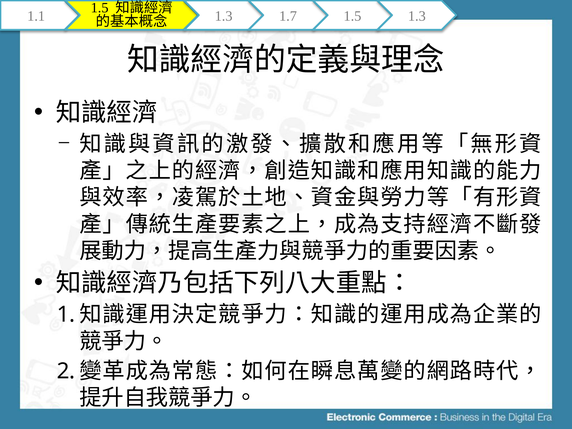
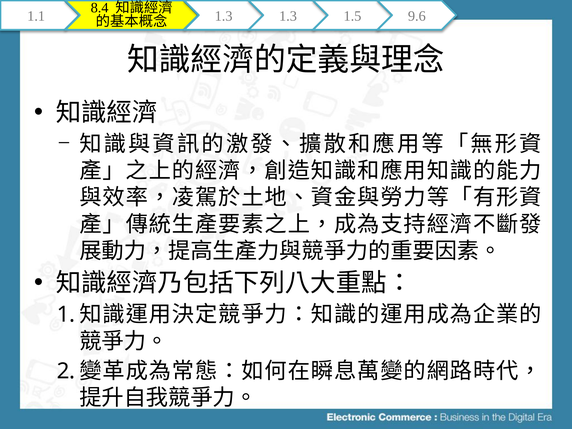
1.5 at (100, 8): 1.5 -> 8.4
1.3 1.7: 1.7 -> 1.3
1.5 1.3: 1.3 -> 9.6
